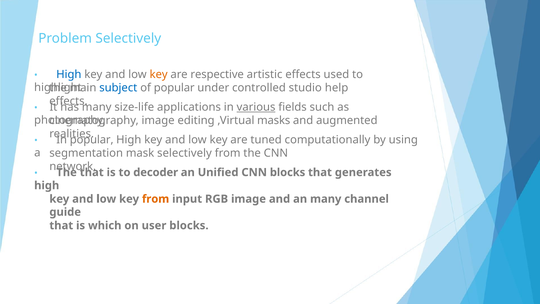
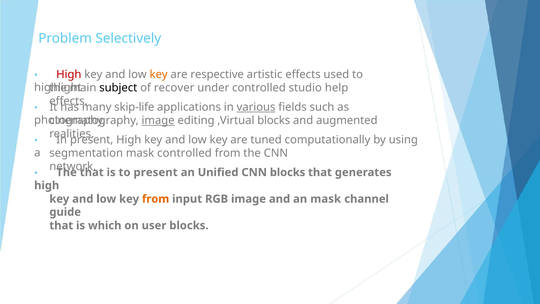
High at (69, 74) colour: blue -> red
subject colour: blue -> black
of popular: popular -> recover
size-life: size-life -> skip-life
image at (158, 120) underline: none -> present
,Virtual masks: masks -> blocks
popular at (92, 140): popular -> present
mask selectively: selectively -> controlled
to decoder: decoder -> present
an many: many -> mask
